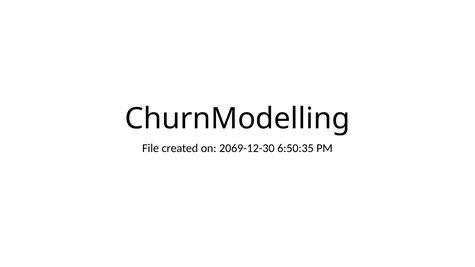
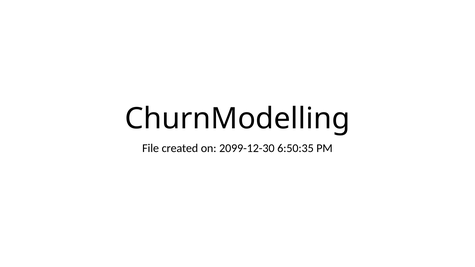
2069-12-30: 2069-12-30 -> 2099-12-30
